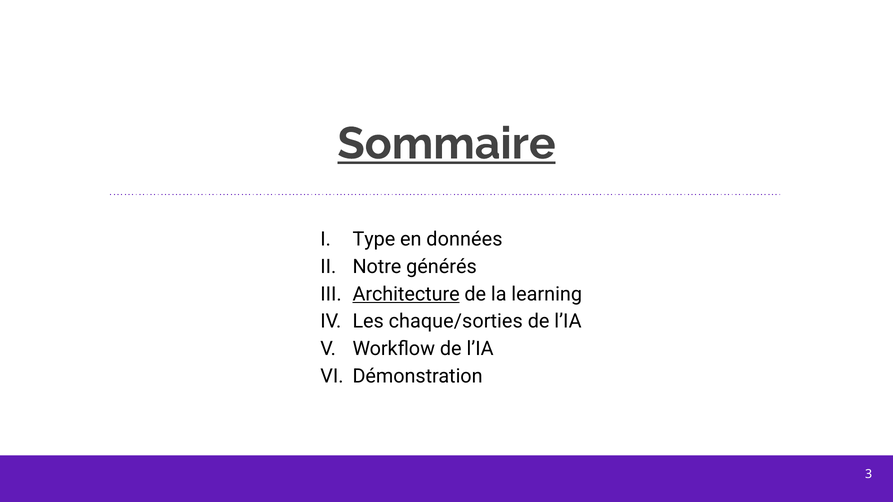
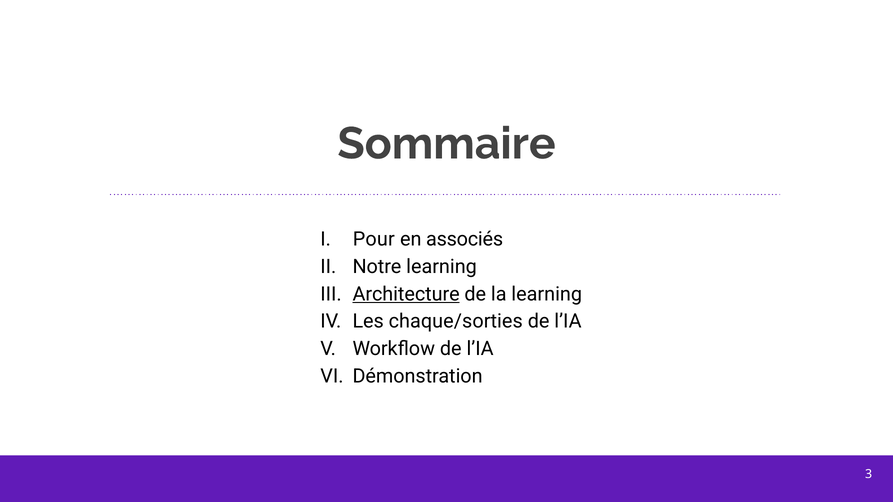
Sommaire underline: present -> none
Type: Type -> Pour
données: données -> associés
Notre générés: générés -> learning
